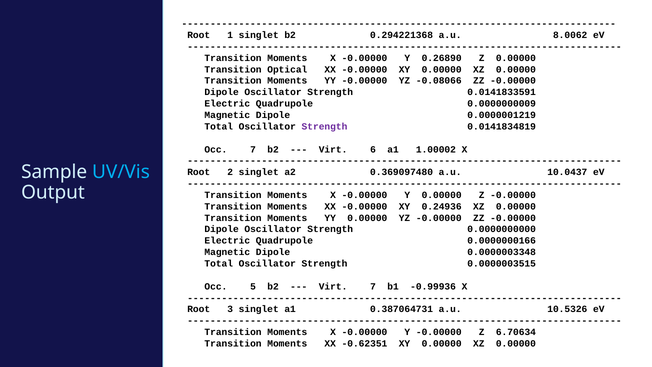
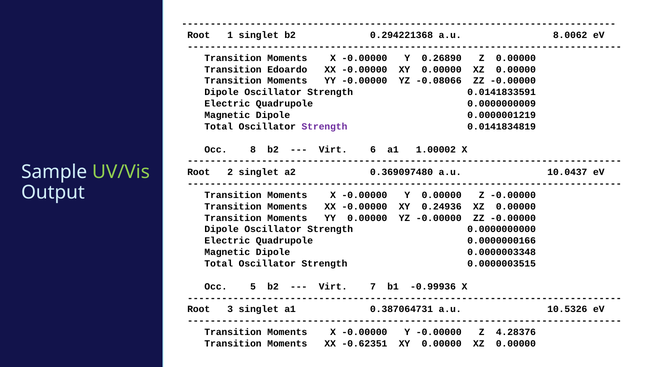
Optical: Optical -> Edoardo
Occ 7: 7 -> 8
UV/Vis colour: light blue -> light green
6.70634: 6.70634 -> 4.28376
